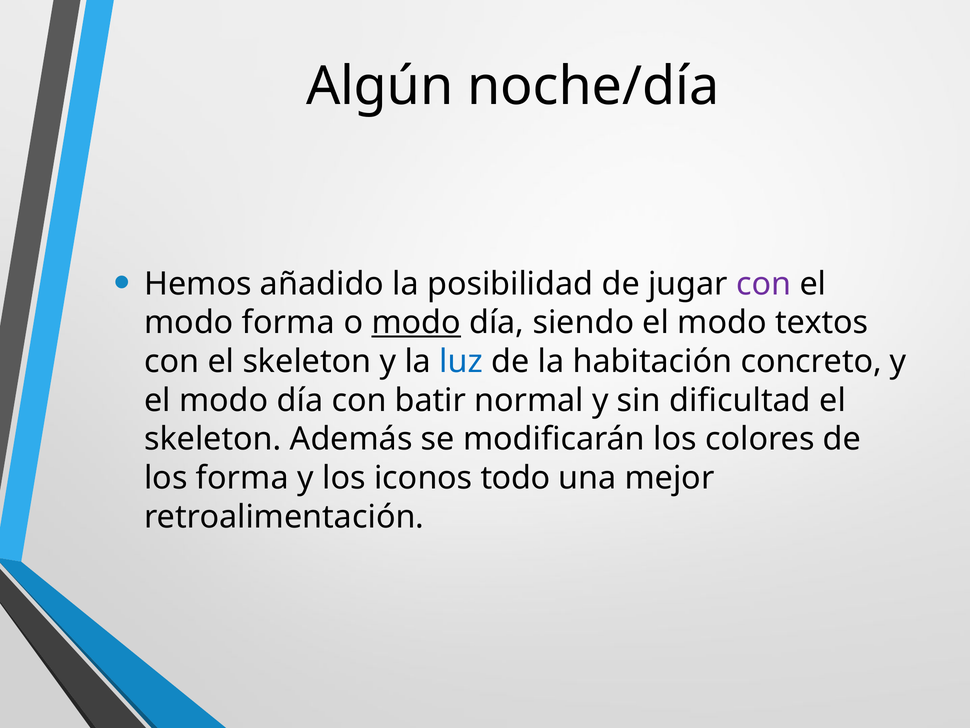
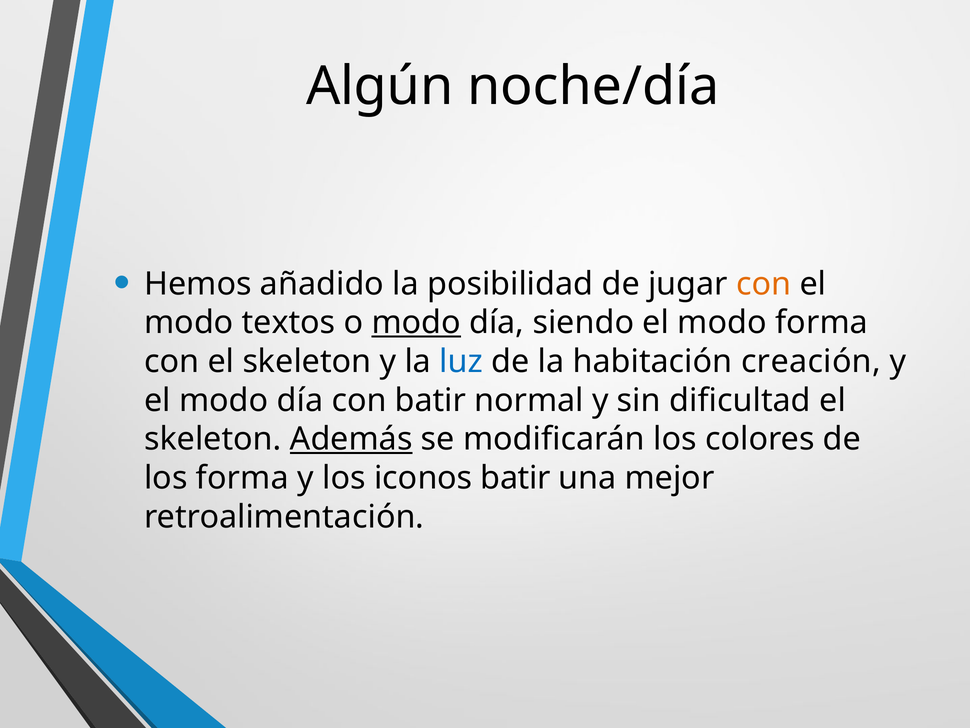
con at (764, 284) colour: purple -> orange
modo forma: forma -> textos
modo textos: textos -> forma
concreto: concreto -> creación
Además underline: none -> present
iconos todo: todo -> batir
